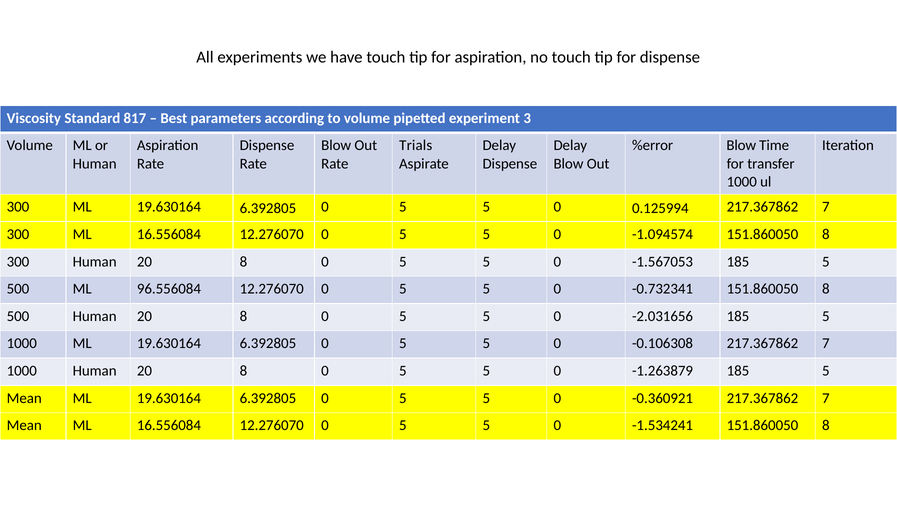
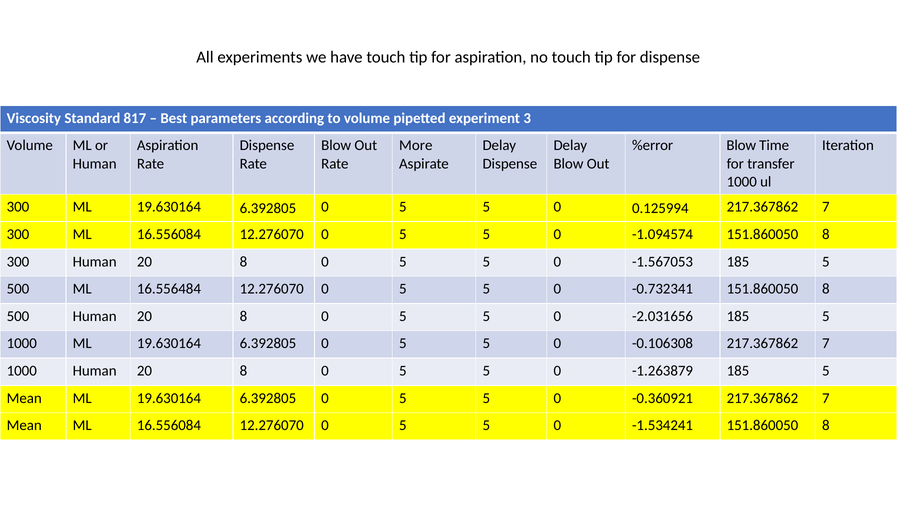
Trials: Trials -> More
96.556084: 96.556084 -> 16.556484
